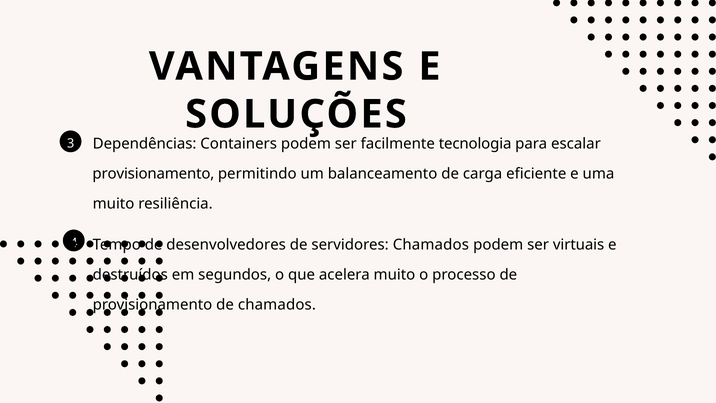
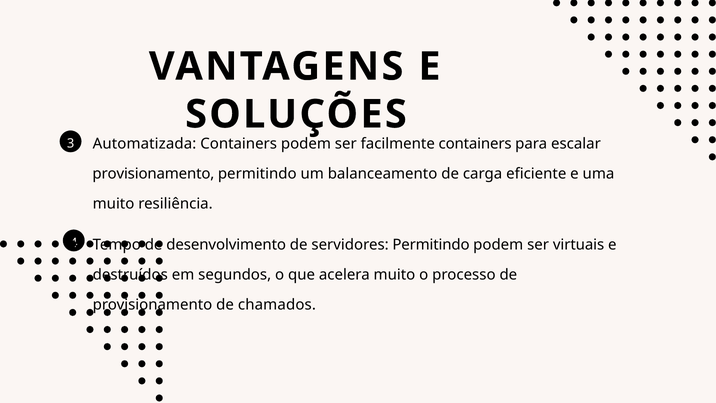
Dependências: Dependências -> Automatizada
facilmente tecnologia: tecnologia -> containers
desenvolvedores: desenvolvedores -> desenvolvimento
servidores Chamados: Chamados -> Permitindo
